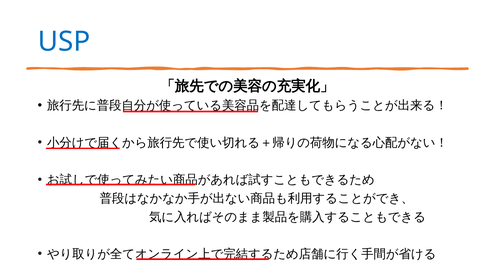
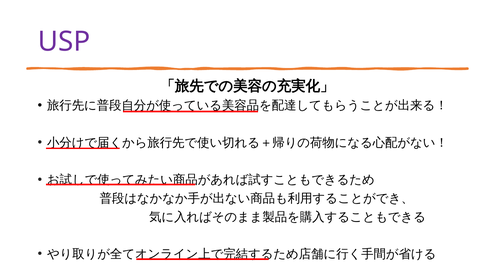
USP colour: blue -> purple
